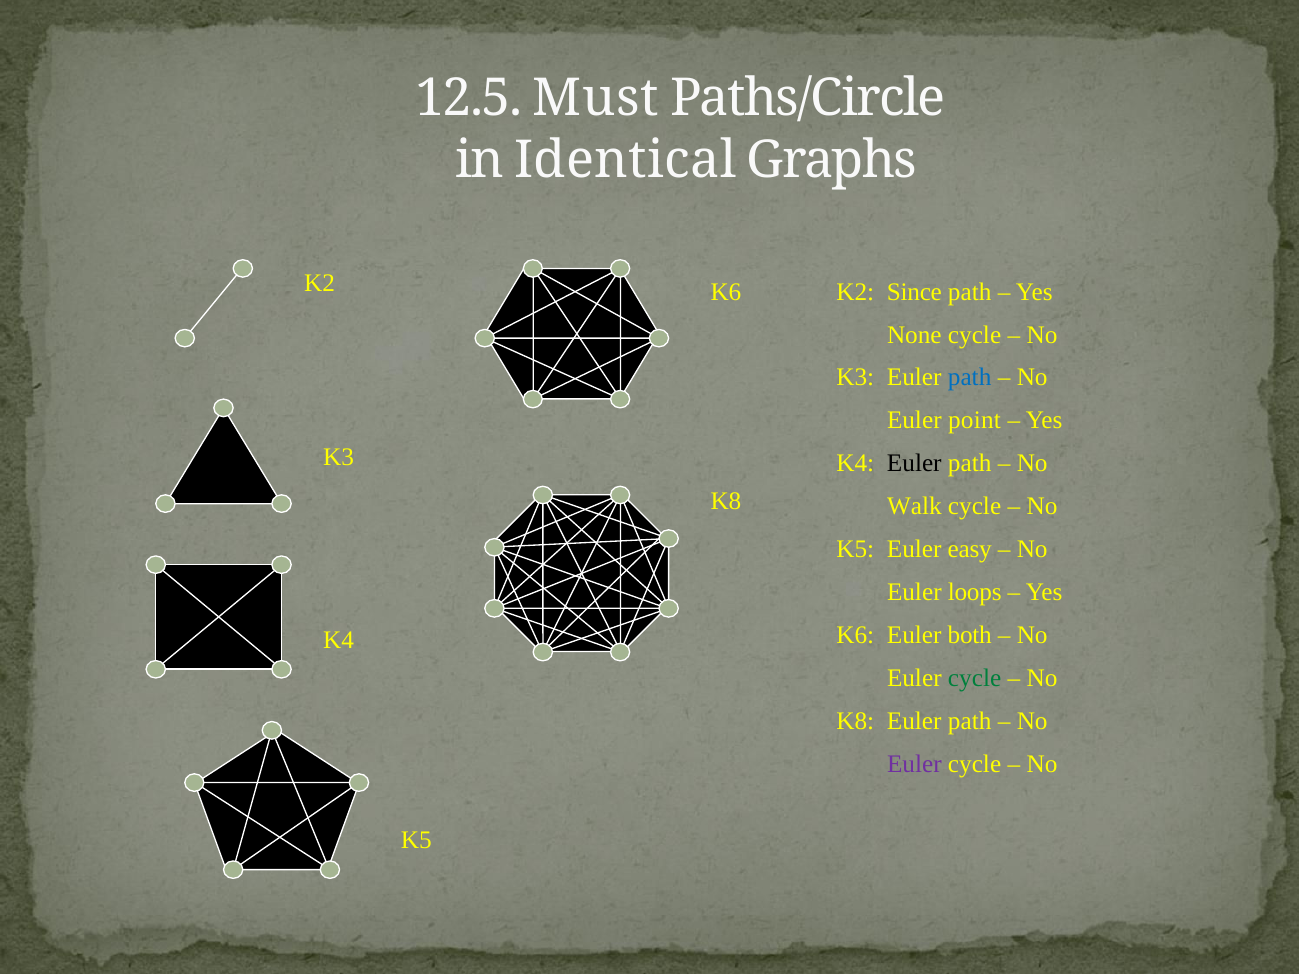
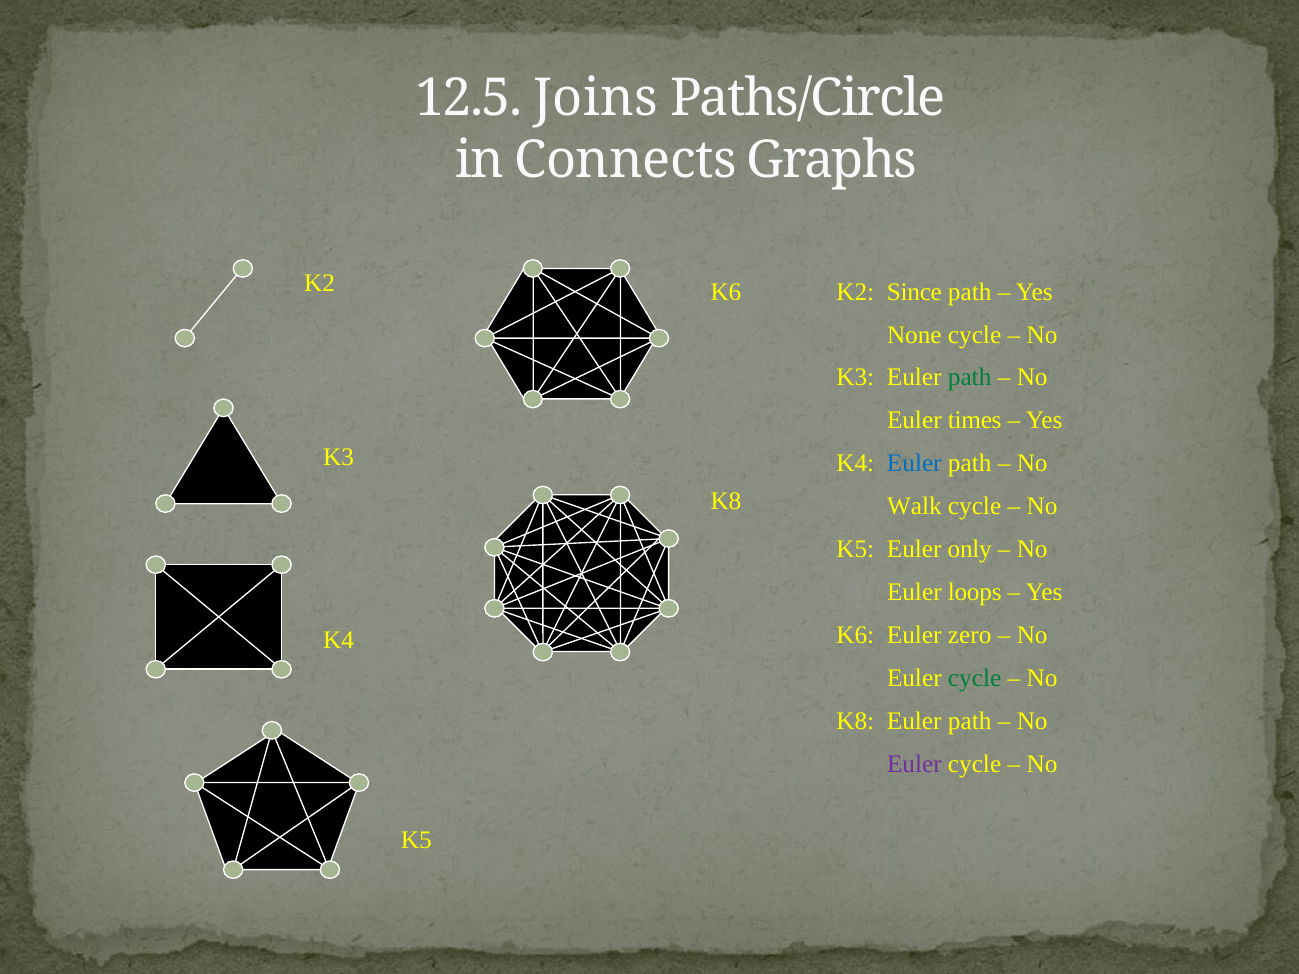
Must: Must -> Joins
Identical: Identical -> Connects
path at (970, 378) colour: blue -> green
point: point -> times
Euler at (914, 464) colour: black -> blue
easy: easy -> only
both: both -> zero
